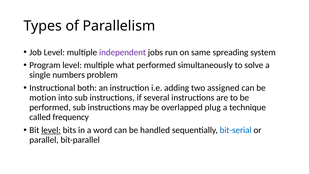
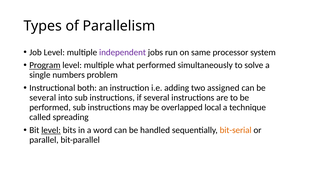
spreading: spreading -> processor
Program underline: none -> present
motion at (43, 98): motion -> several
plug: plug -> local
frequency: frequency -> spreading
bit-serial colour: blue -> orange
